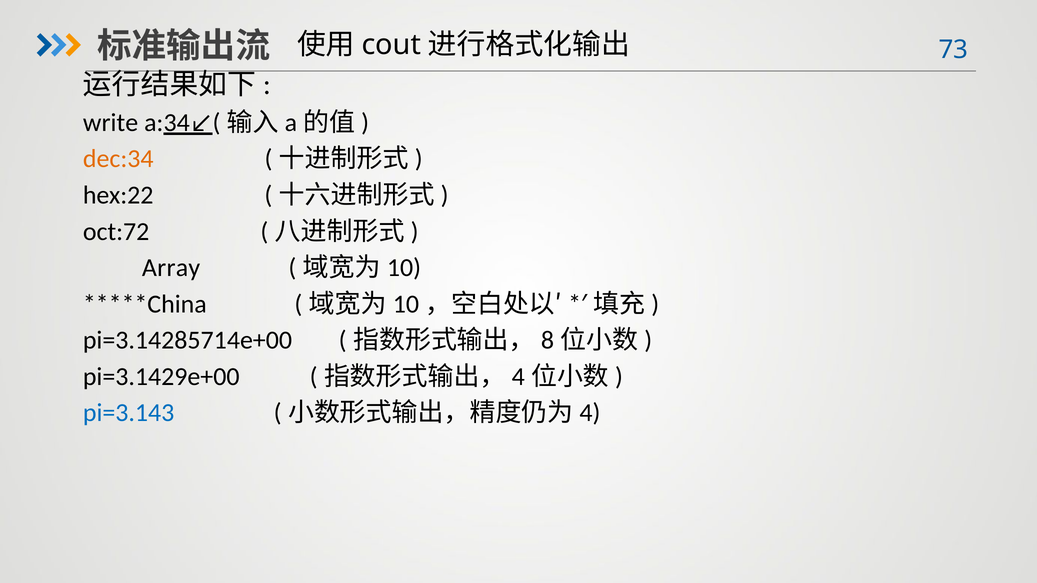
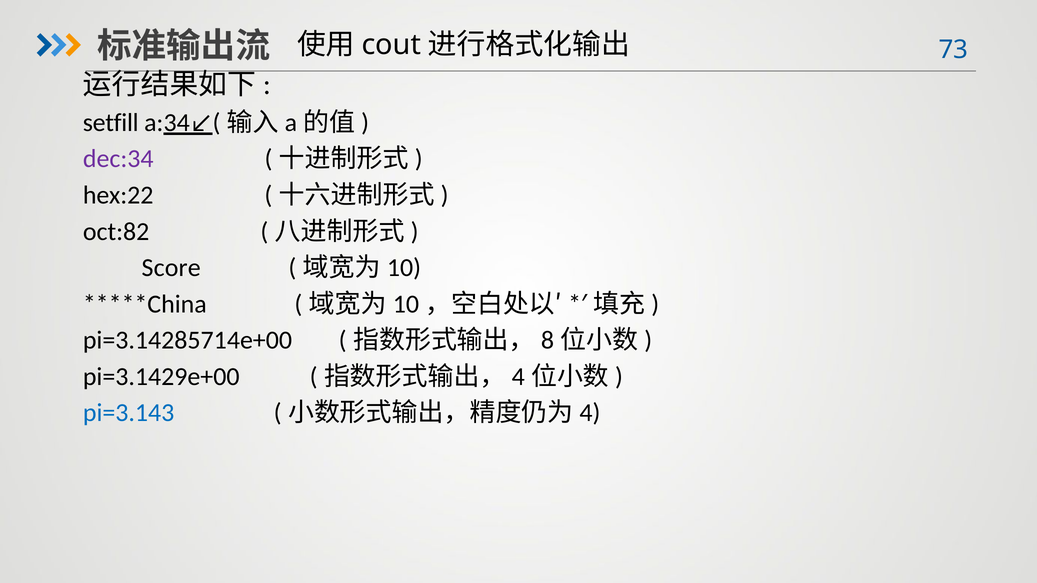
write: write -> setfill
dec:34 colour: orange -> purple
oct:72: oct:72 -> oct:82
Array: Array -> Score
